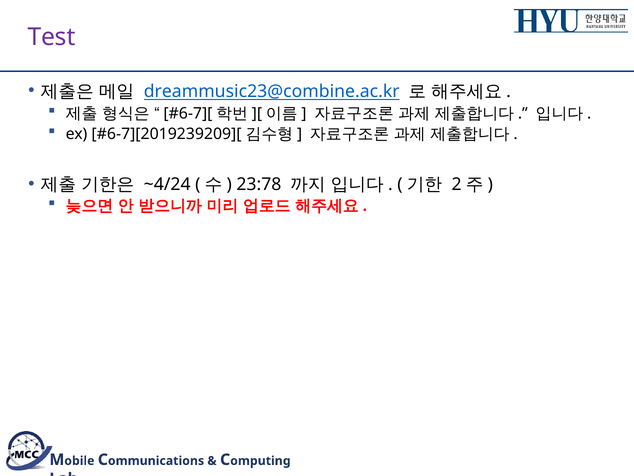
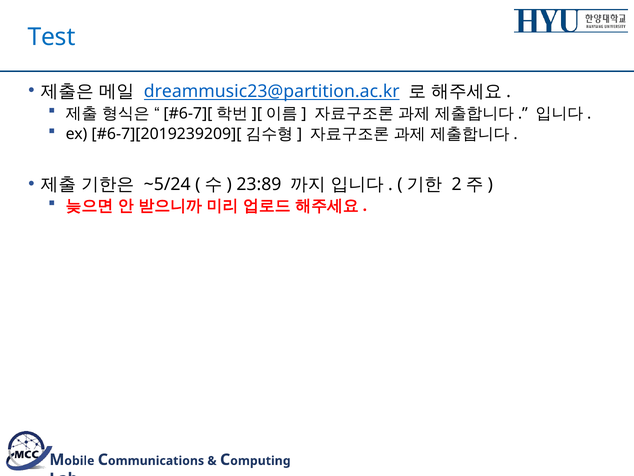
Test colour: purple -> blue
dreammusic23@combine.ac.kr: dreammusic23@combine.ac.kr -> dreammusic23@partition.ac.kr
~4/24: ~4/24 -> ~5/24
23:78: 23:78 -> 23:89
